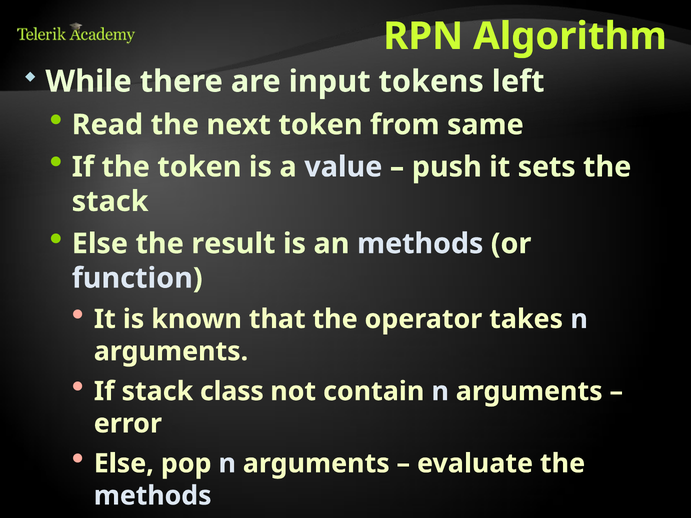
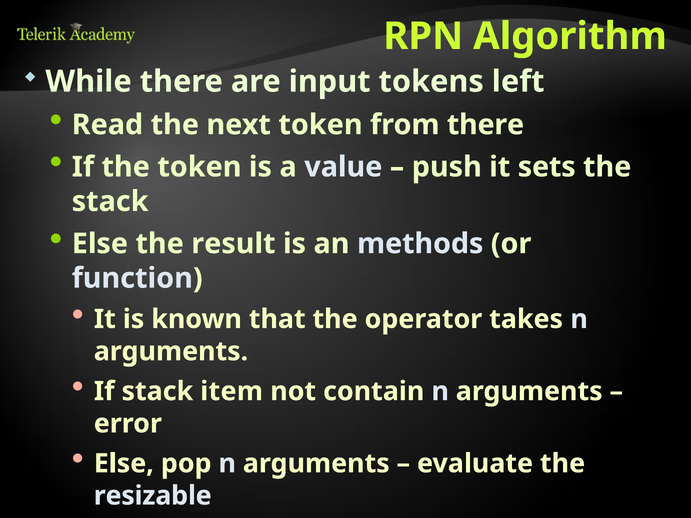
from same: same -> there
class: class -> item
methods at (153, 496): methods -> resizable
